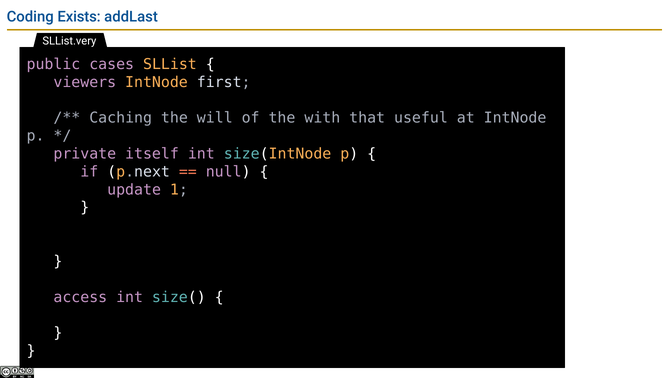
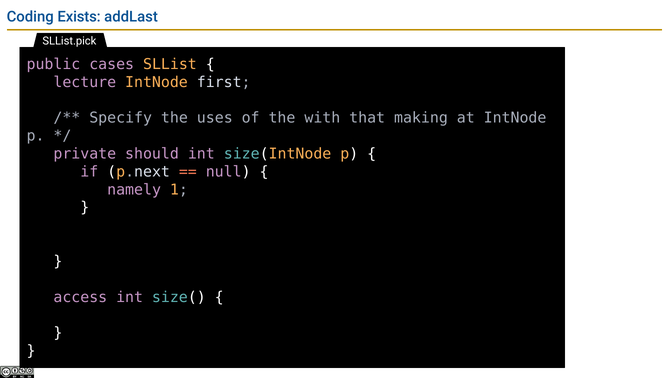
SLList.very: SLList.very -> SLList.pick
viewers: viewers -> lecture
Caching: Caching -> Specify
will: will -> uses
useful: useful -> making
itself: itself -> should
update: update -> namely
